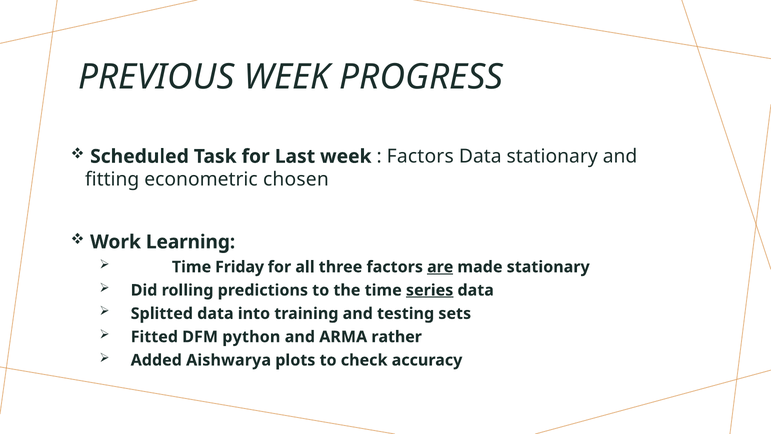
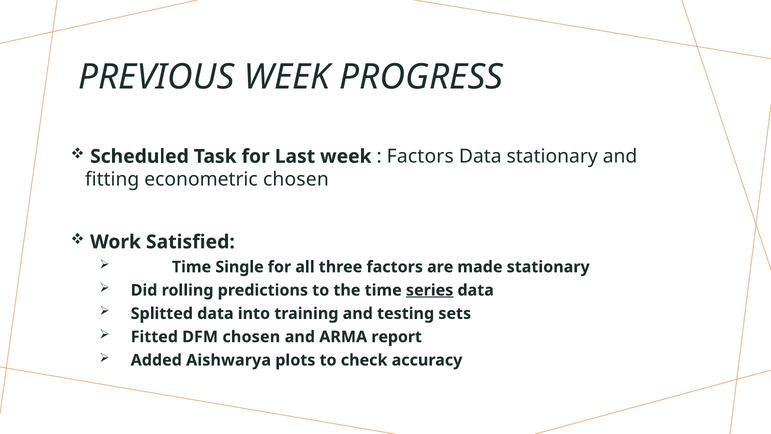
Learning: Learning -> Satisfied
Friday: Friday -> Single
are underline: present -> none
DFM python: python -> chosen
rather: rather -> report
